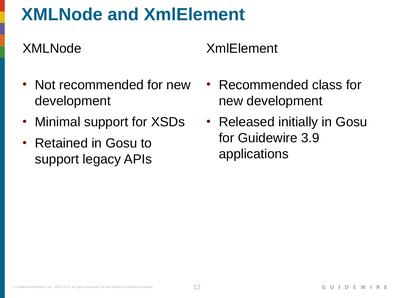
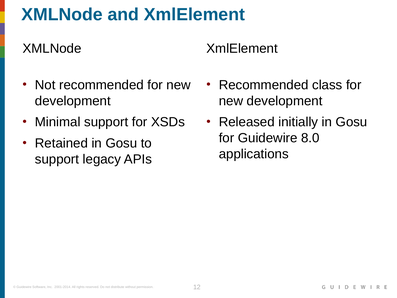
3.9: 3.9 -> 8.0
